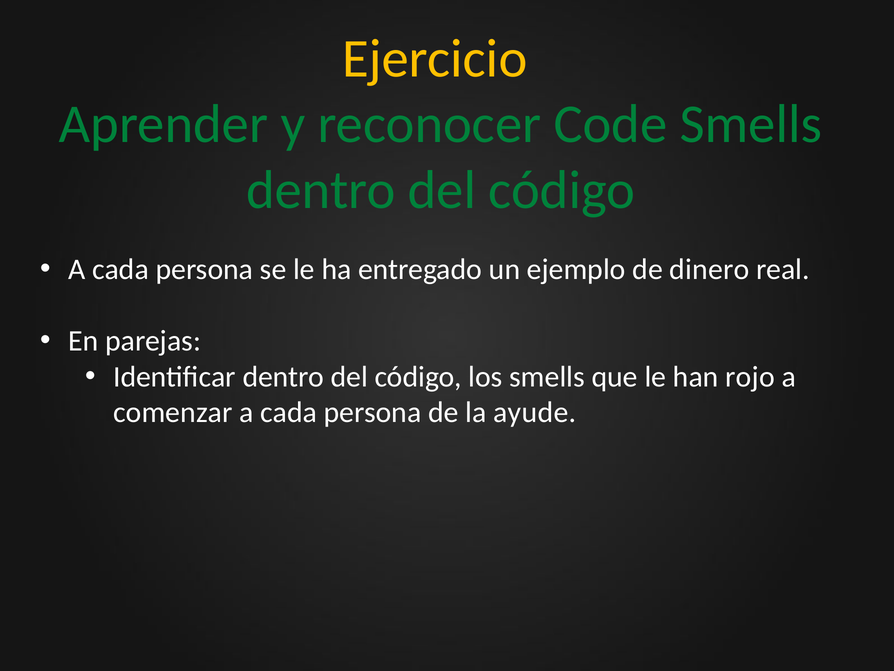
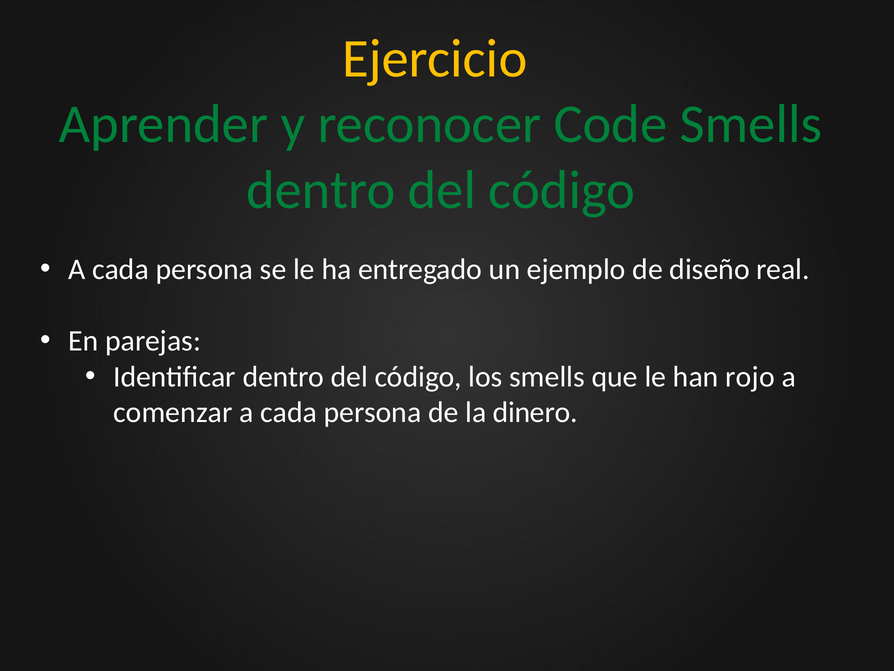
dinero: dinero -> diseño
ayude: ayude -> dinero
